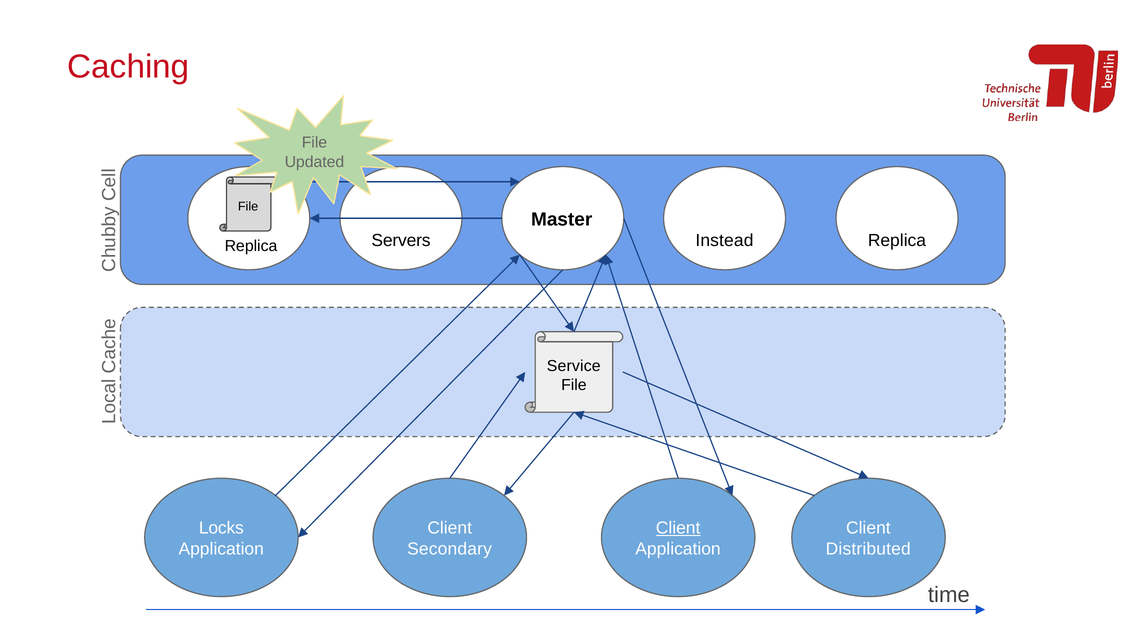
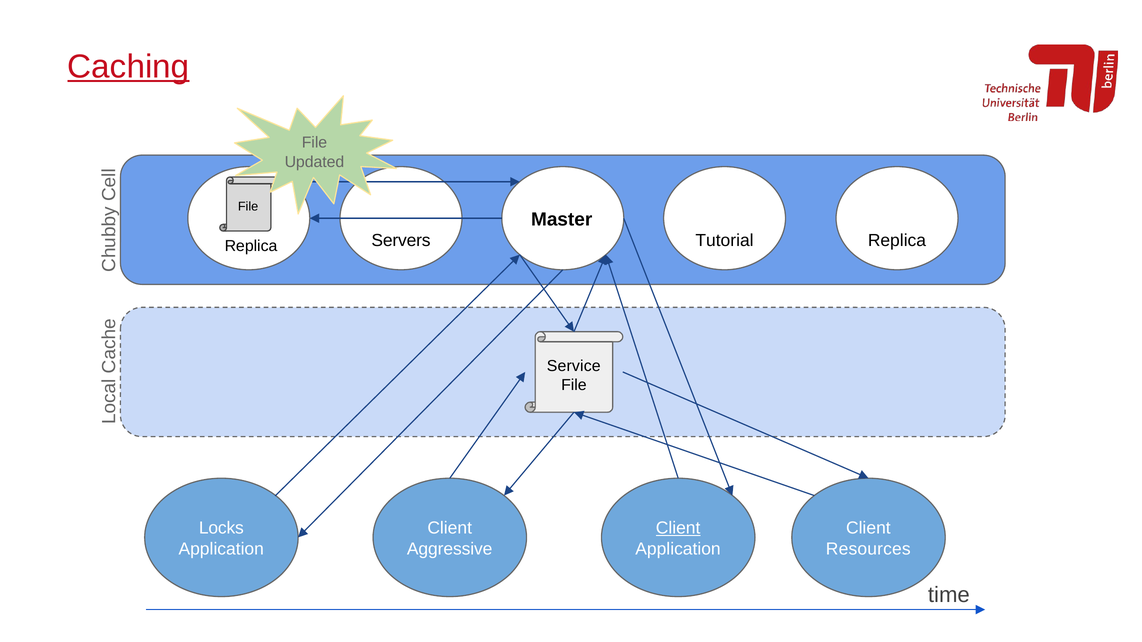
Caching underline: none -> present
Instead: Instead -> Tutorial
Secondary: Secondary -> Aggressive
Distributed: Distributed -> Resources
